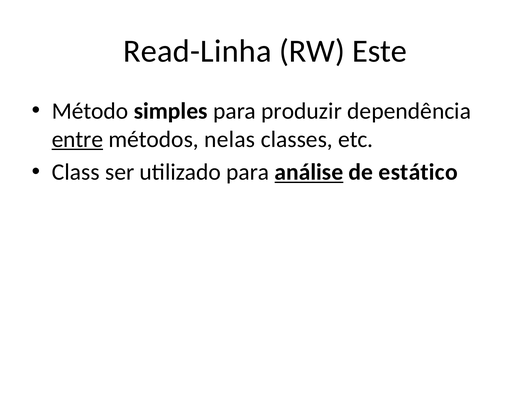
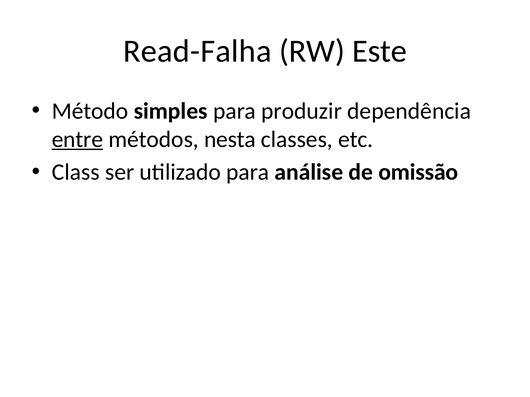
Read-Linha: Read-Linha -> Read-Falha
nelas: nelas -> nesta
análise underline: present -> none
estático: estático -> omissão
